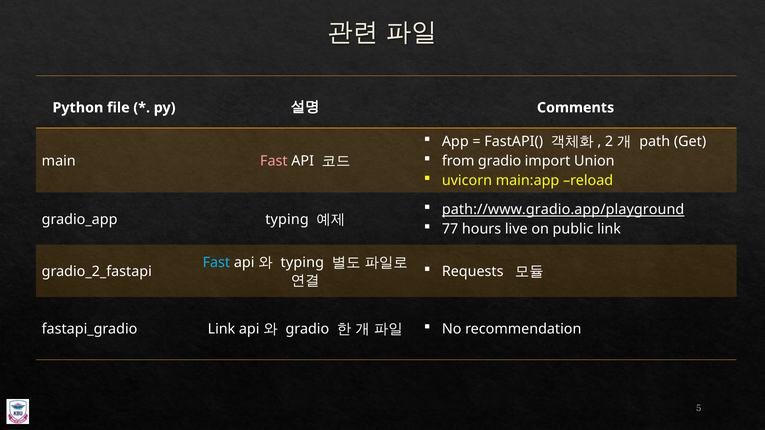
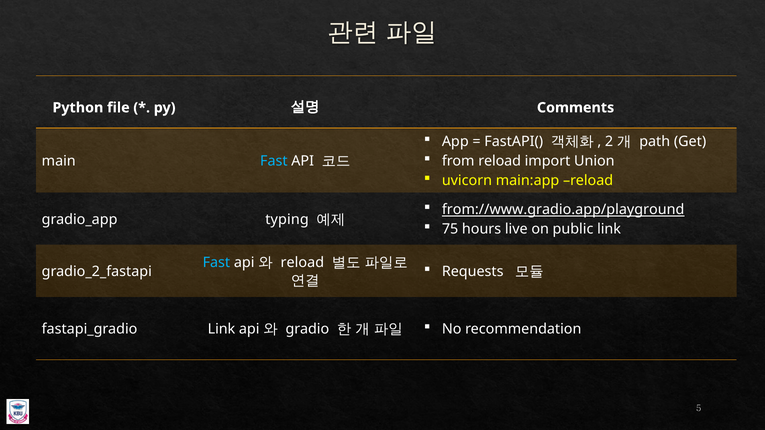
from gradio: gradio -> reload
Fast at (274, 161) colour: pink -> light blue
path://www.gradio.app/playground: path://www.gradio.app/playground -> from://www.gradio.app/playground
77: 77 -> 75
typing at (302, 263): typing -> reload
